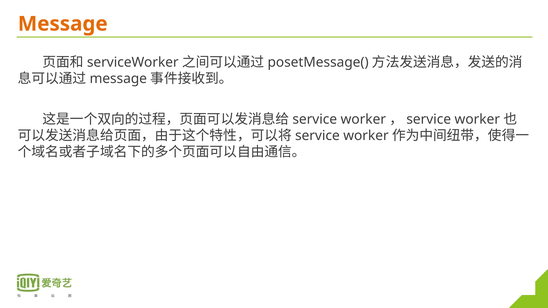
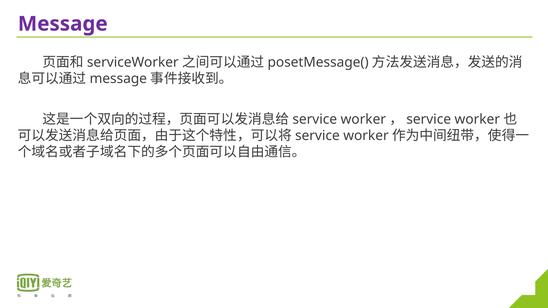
Message colour: orange -> purple
